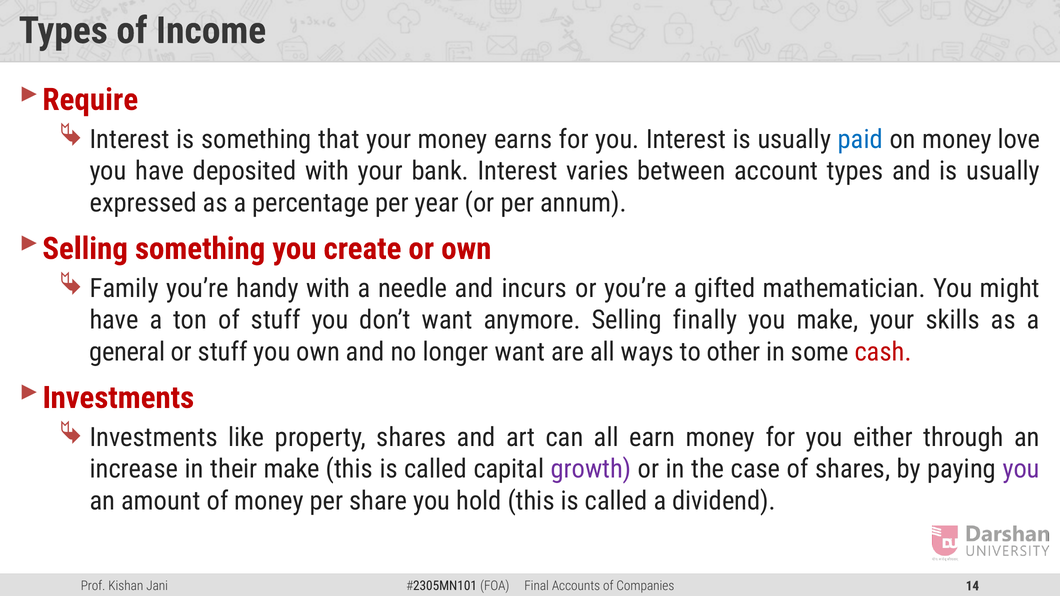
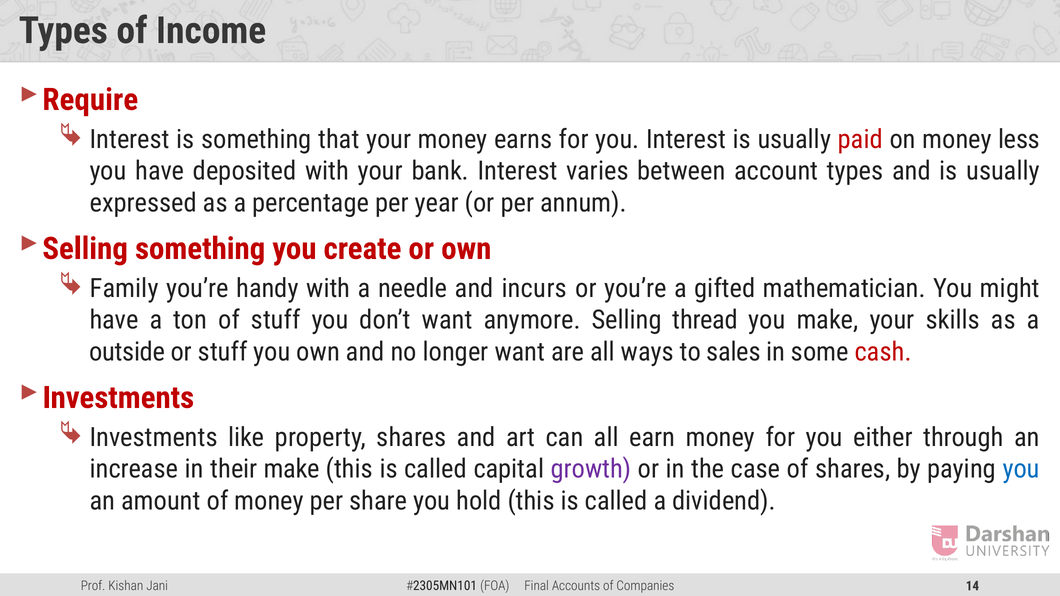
paid colour: blue -> red
love: love -> less
finally: finally -> thread
general: general -> outside
other: other -> sales
you at (1021, 469) colour: purple -> blue
